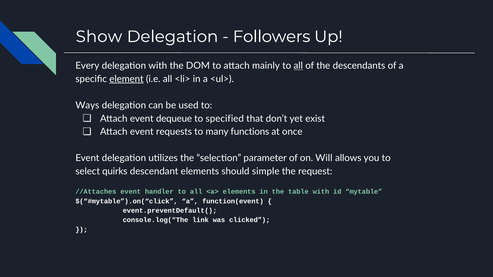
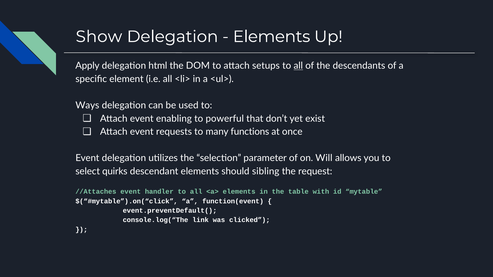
Followers at (272, 37): Followers -> Elements
Every: Every -> Apply
delegation with: with -> html
mainly: mainly -> setups
element underline: present -> none
dequeue: dequeue -> enabling
specified: specified -> powerful
simple: simple -> sibling
